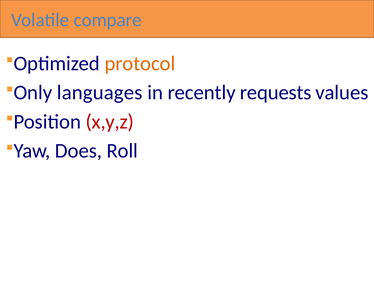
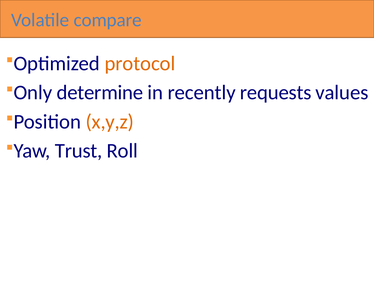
languages: languages -> determine
x,y,z colour: red -> orange
Does: Does -> Trust
